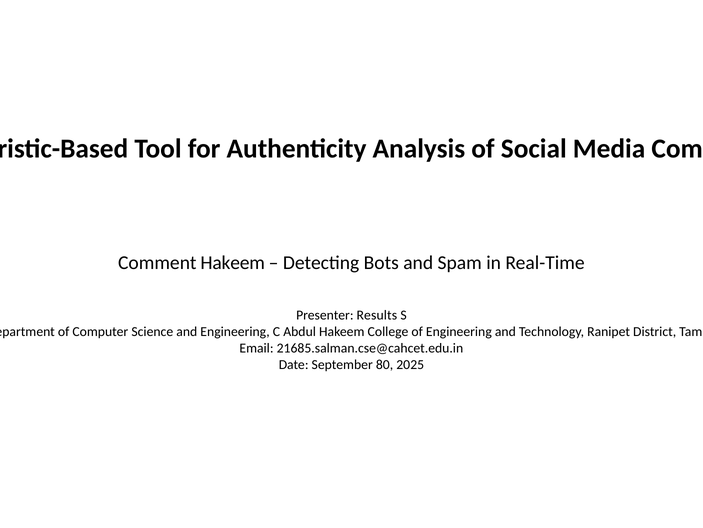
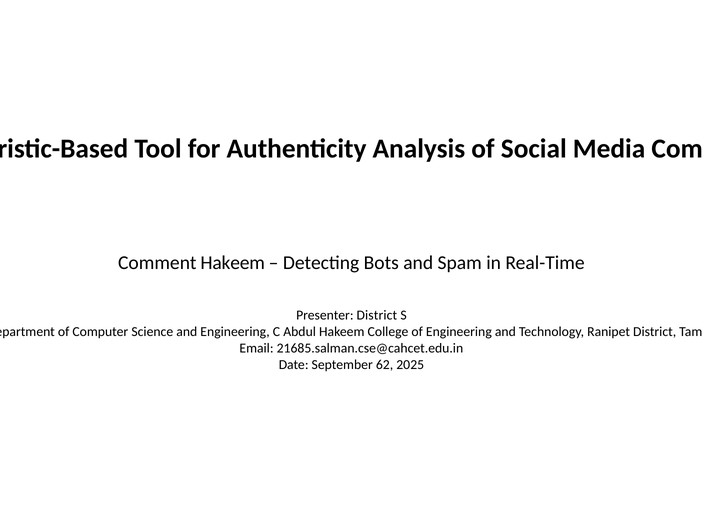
Presenter Results: Results -> District
80: 80 -> 62
